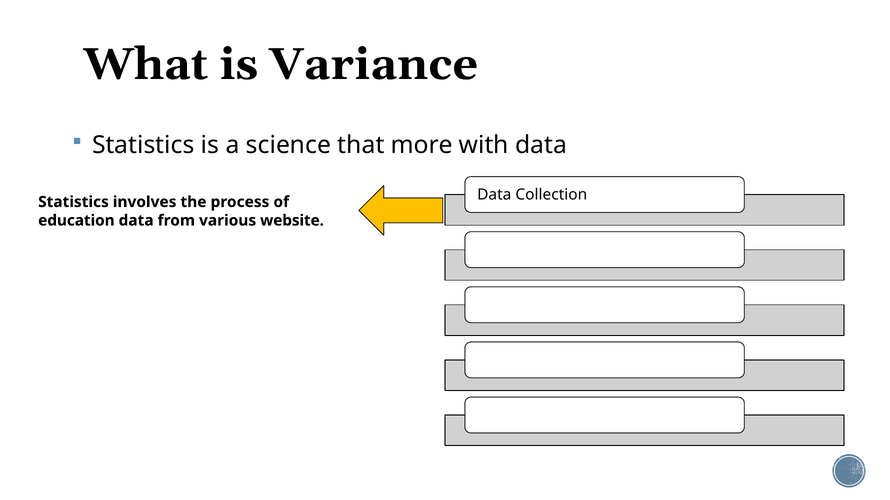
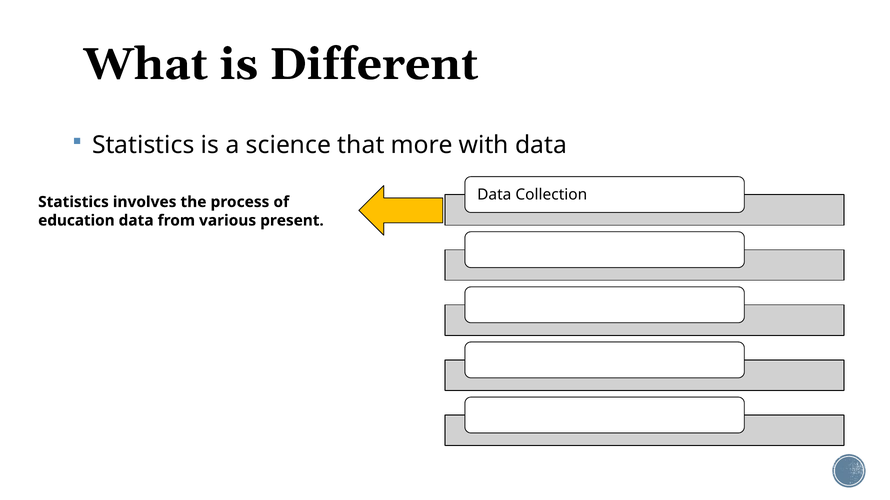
Variance: Variance -> Different
website: website -> present
